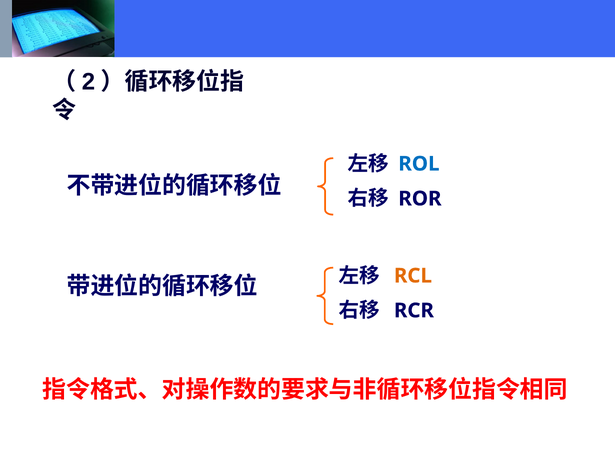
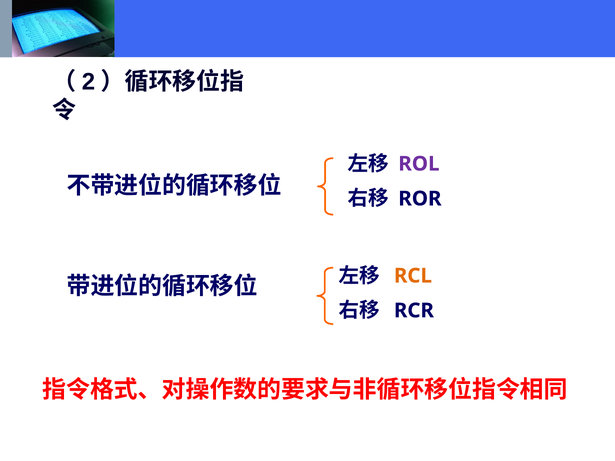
ROL colour: blue -> purple
